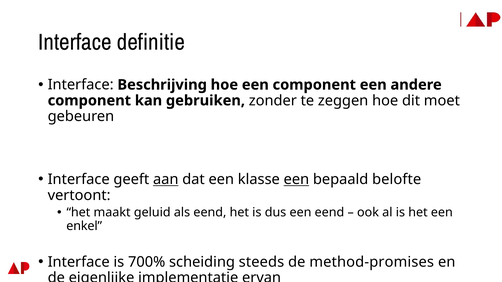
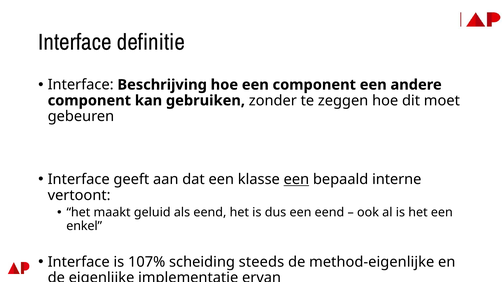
aan underline: present -> none
belofte: belofte -> interne
700%: 700% -> 107%
method-promises: method-promises -> method-eigenlijke
